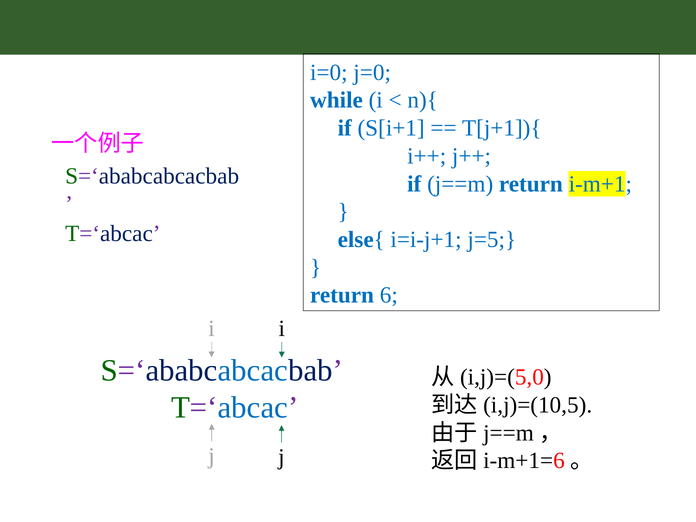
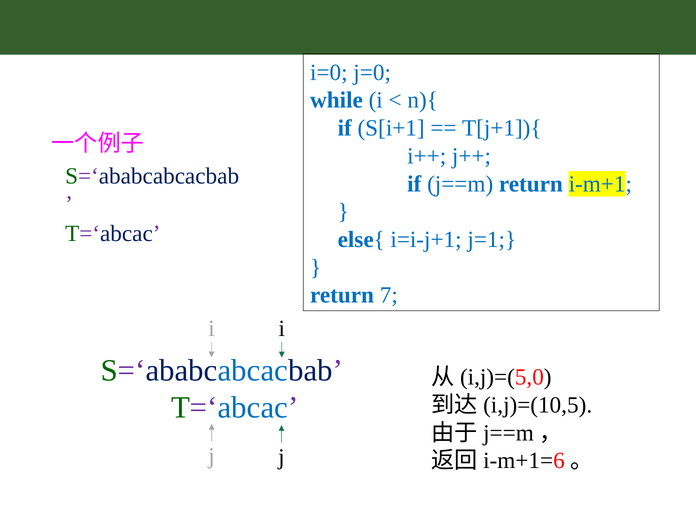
j=5: j=5 -> j=1
6: 6 -> 7
